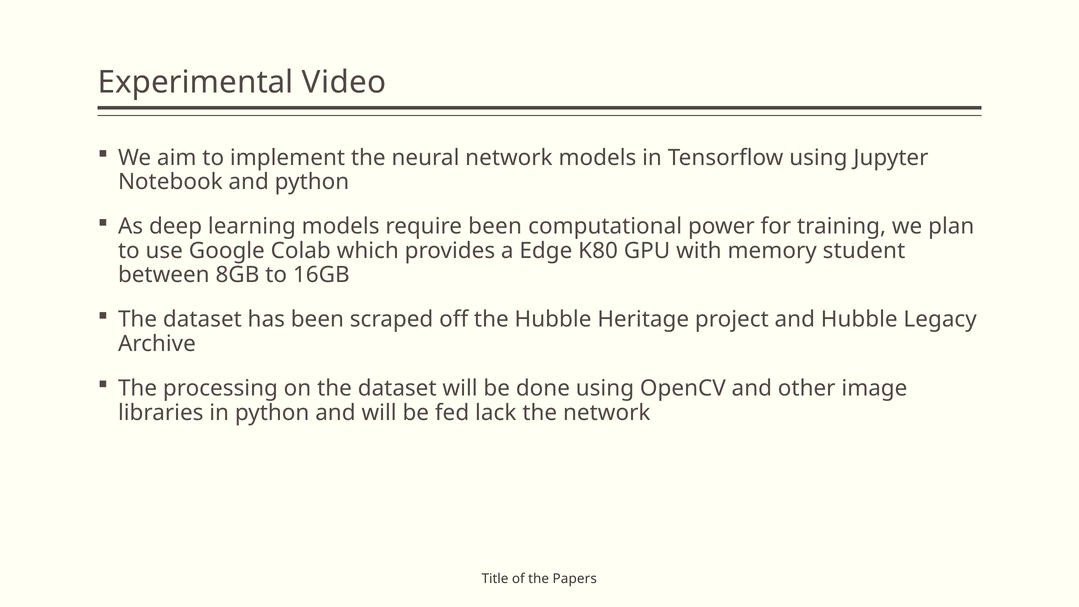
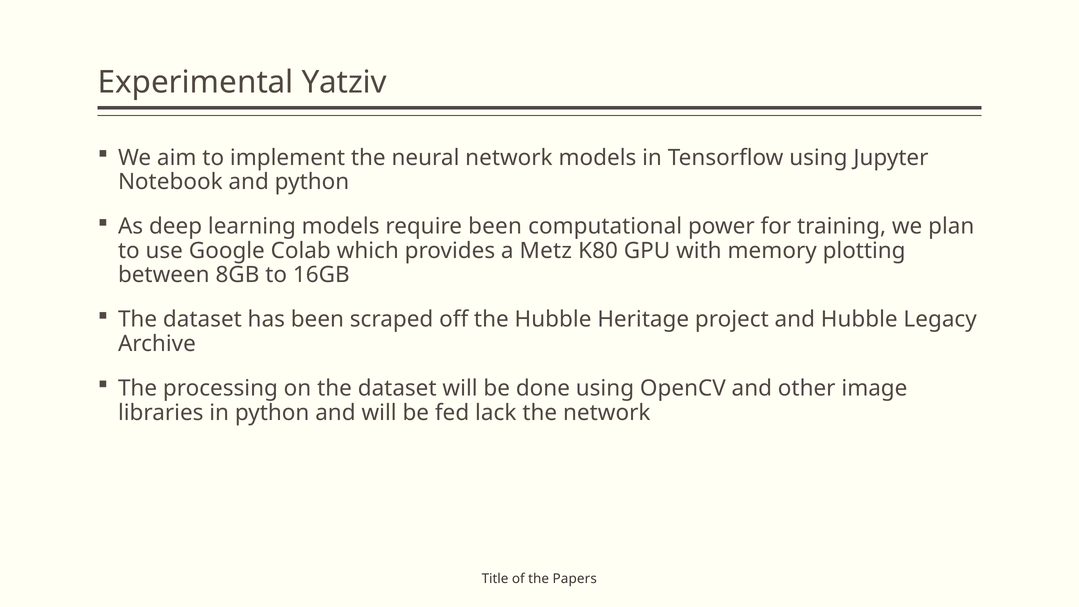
Video: Video -> Yatziv
Edge: Edge -> Metz
student: student -> plotting
